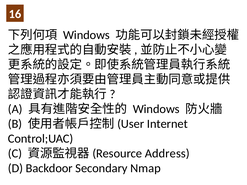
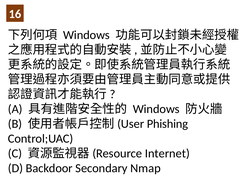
Internet: Internet -> Phishing
Address: Address -> Internet
